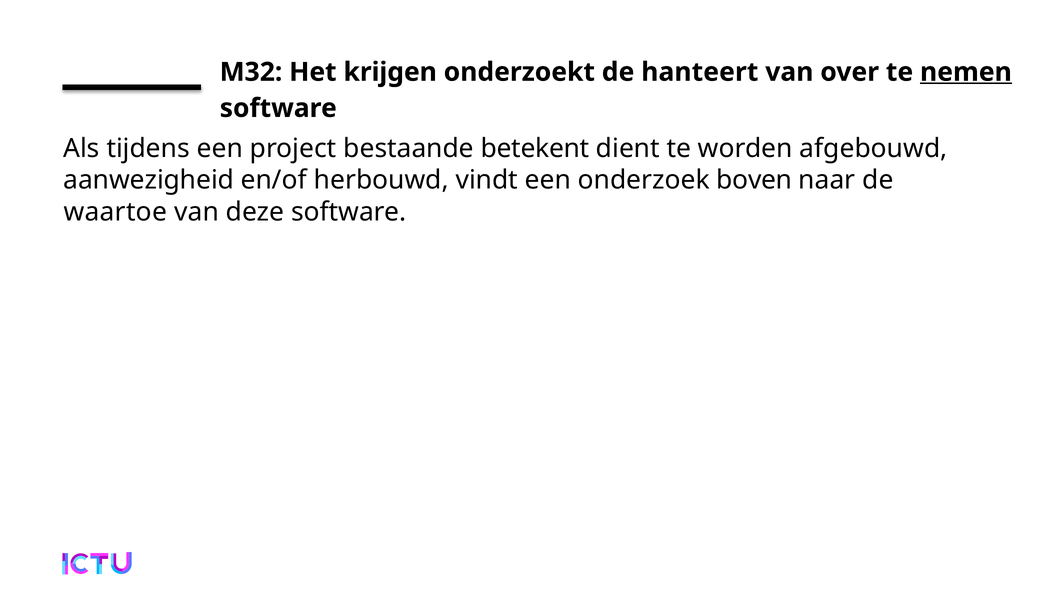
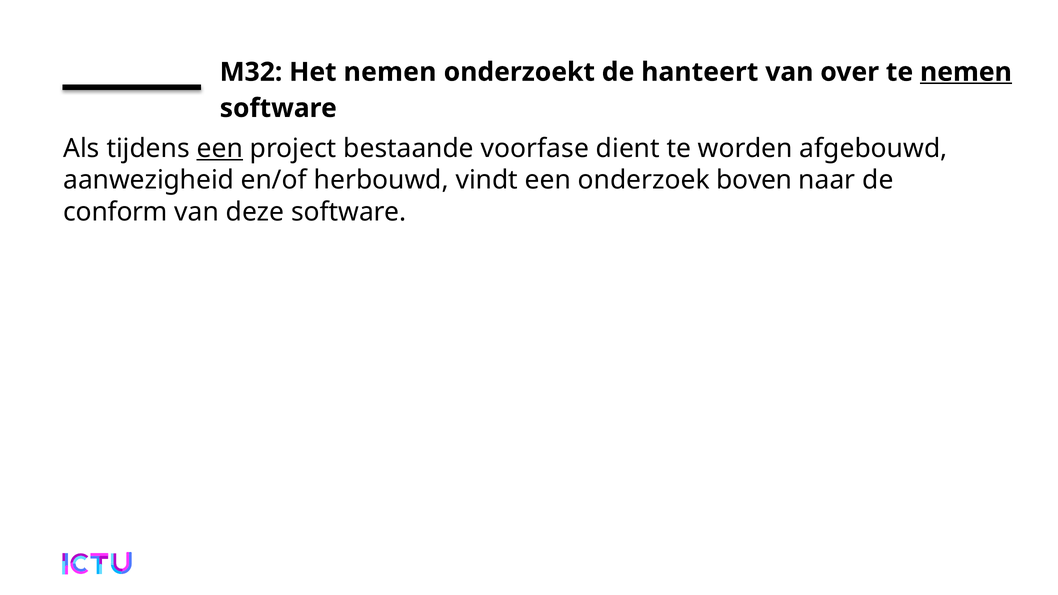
Het krijgen: krijgen -> nemen
een at (220, 149) underline: none -> present
betekent: betekent -> voorfase
waartoe: waartoe -> conform
